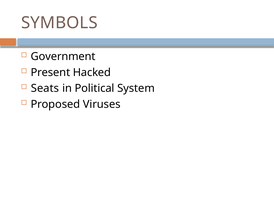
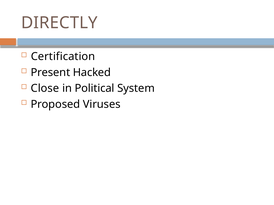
SYMBOLS: SYMBOLS -> DIRECTLY
Government: Government -> Certification
Seats: Seats -> Close
